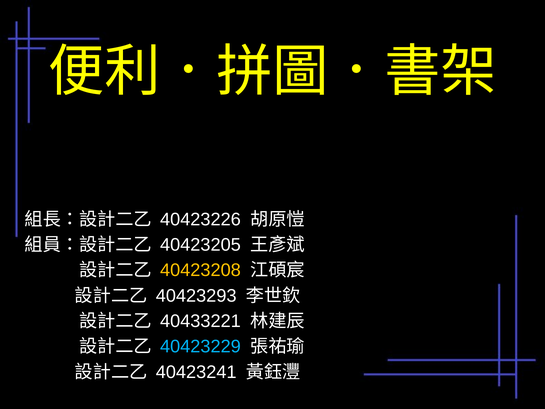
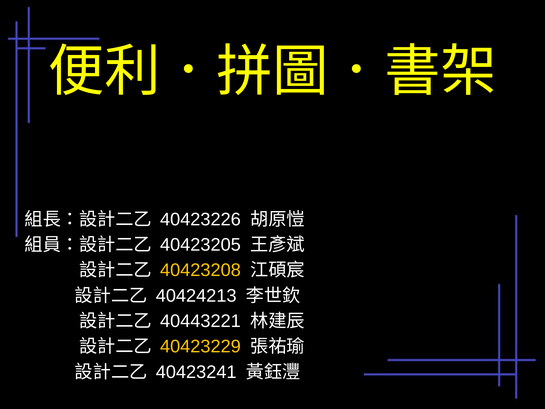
40423293: 40423293 -> 40424213
40433221: 40433221 -> 40443221
40423229 colour: light blue -> yellow
